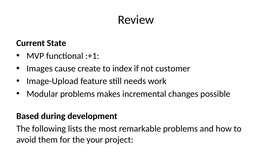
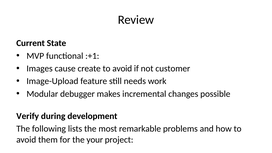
index at (122, 69): index -> avoid
Modular problems: problems -> debugger
Based: Based -> Verify
